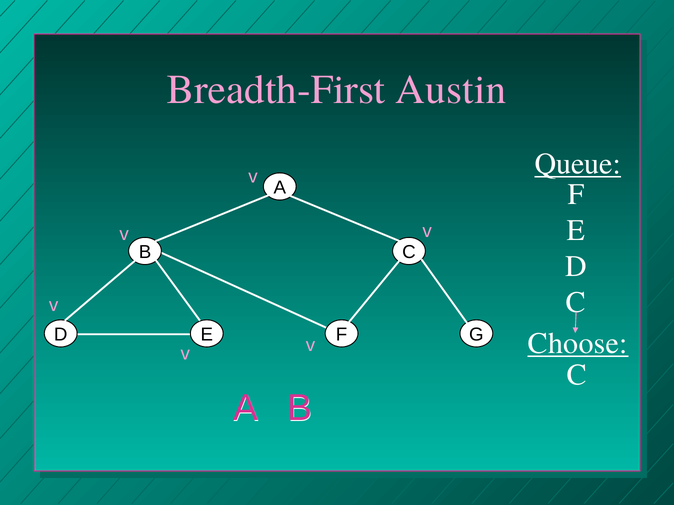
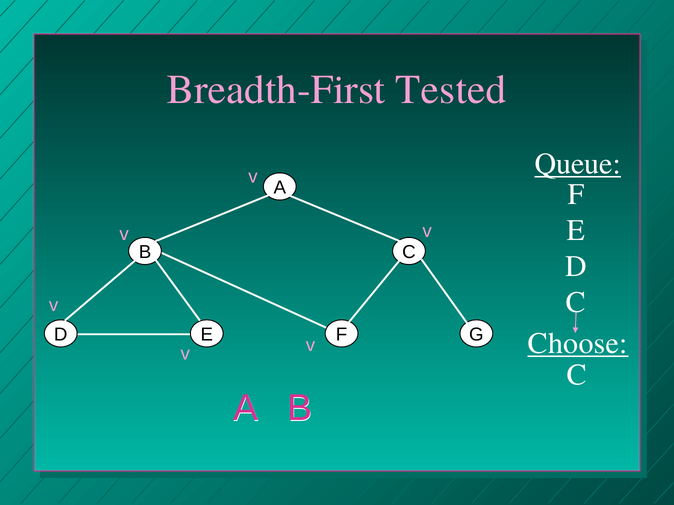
Austin: Austin -> Tested
